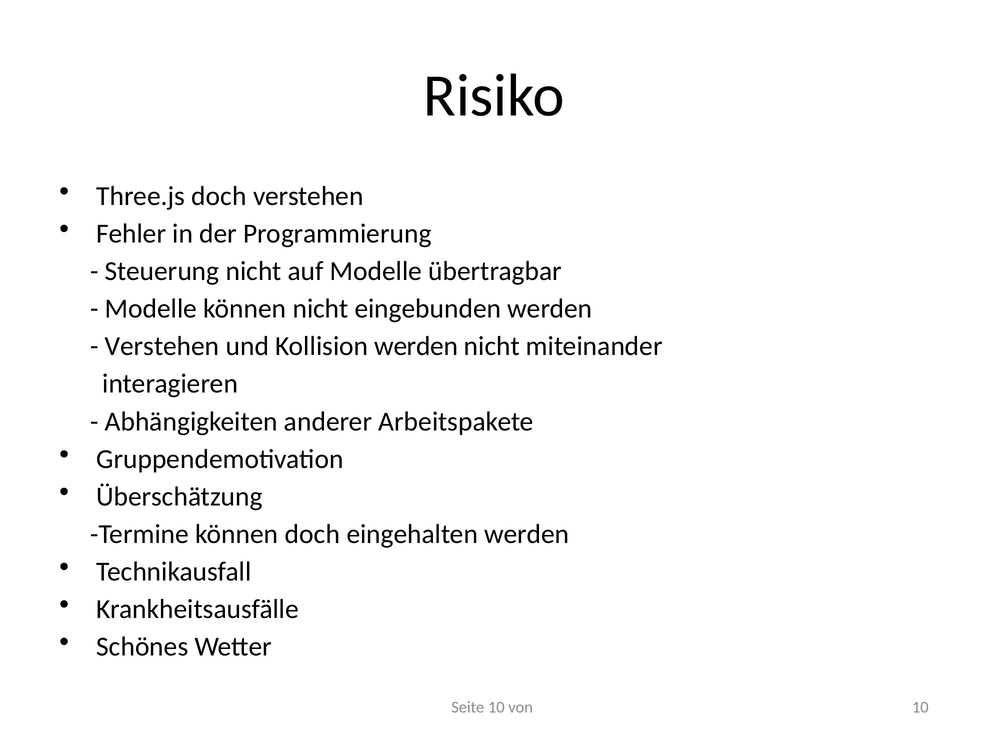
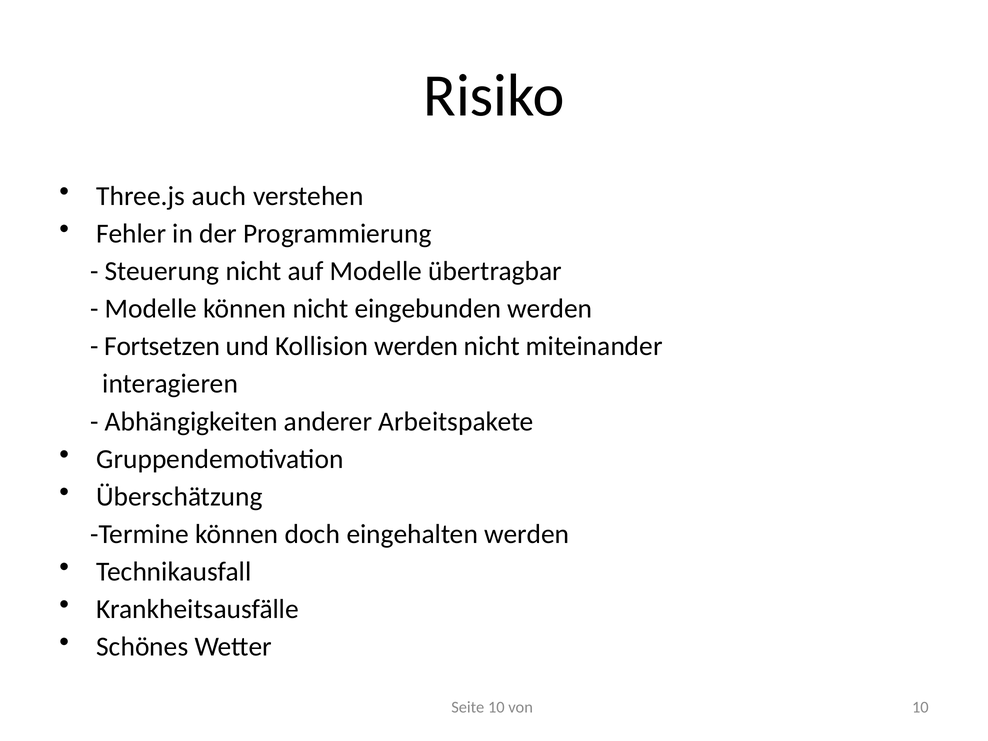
Three.js doch: doch -> auch
Verstehen at (162, 346): Verstehen -> Fortsetzen
